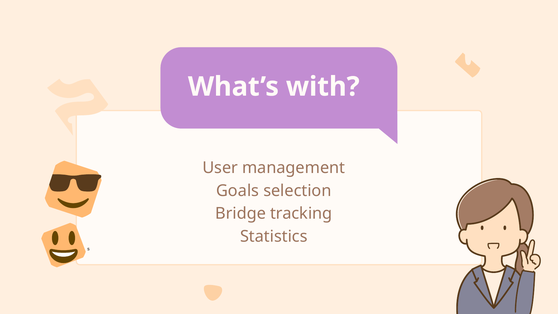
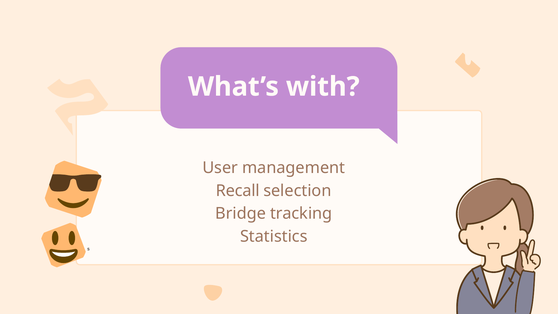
Goals: Goals -> Recall
